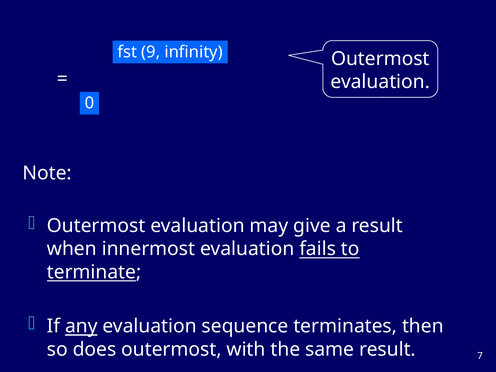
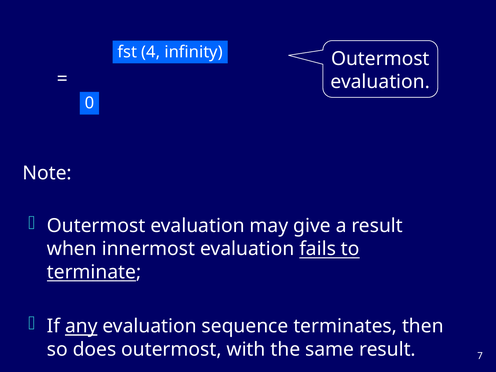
9: 9 -> 4
